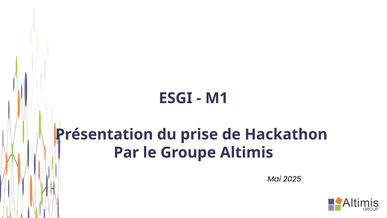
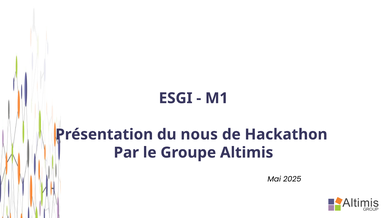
prise: prise -> nous
